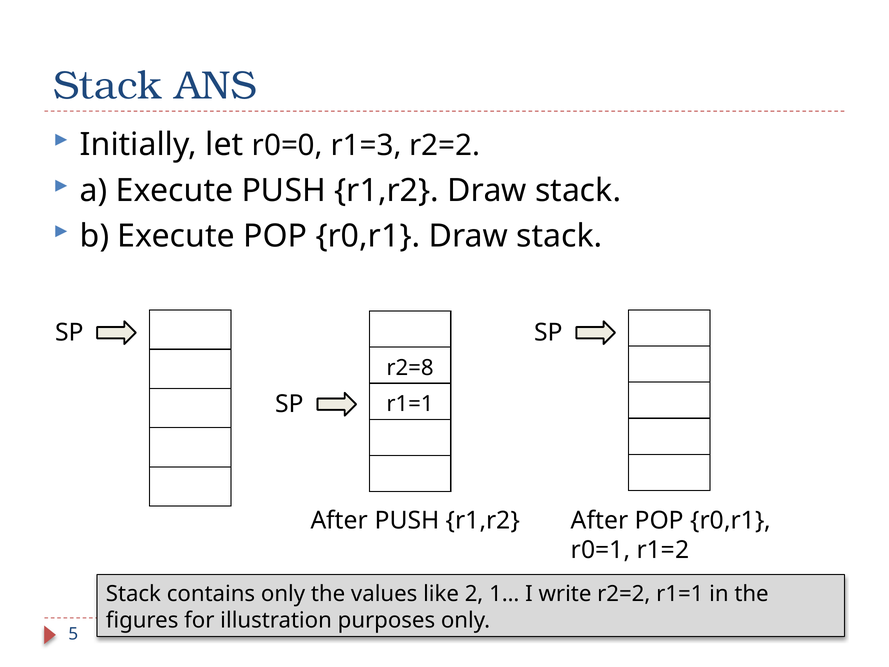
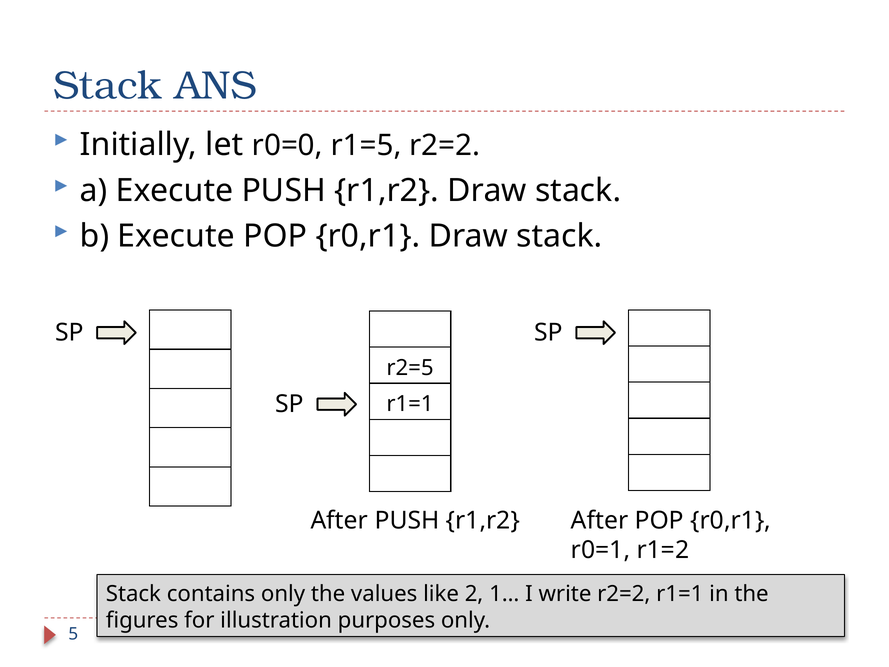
r1=3: r1=3 -> r1=5
r2=8: r2=8 -> r2=5
